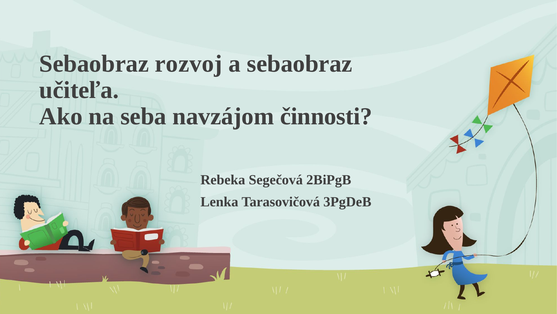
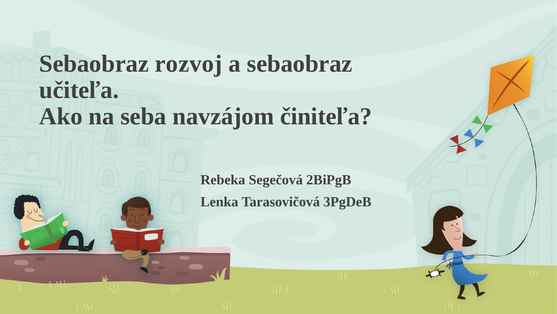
činnosti: činnosti -> činiteľa
